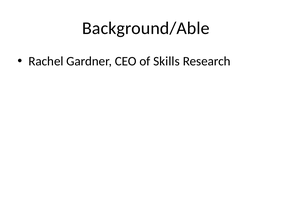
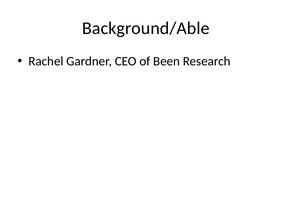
Skills: Skills -> Been
